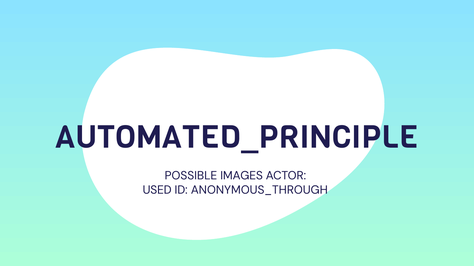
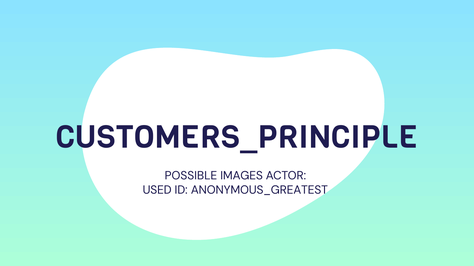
AUTOMATED_PRINCIPLE: AUTOMATED_PRINCIPLE -> CUSTOMERS_PRINCIPLE
ANONYMOUS_THROUGH: ANONYMOUS_THROUGH -> ANONYMOUS_GREATEST
